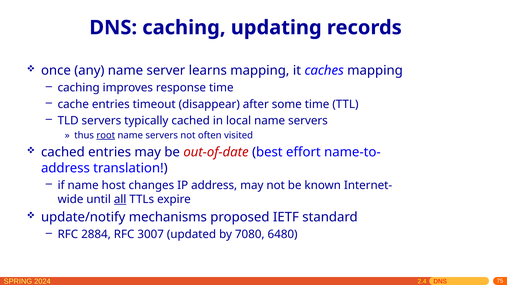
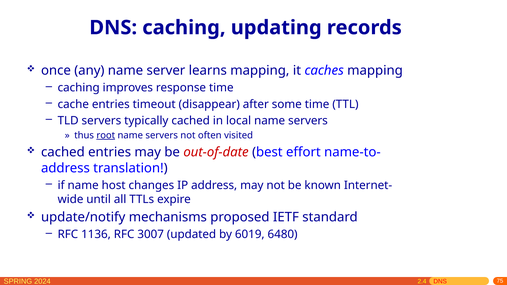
all underline: present -> none
2884: 2884 -> 1136
7080: 7080 -> 6019
